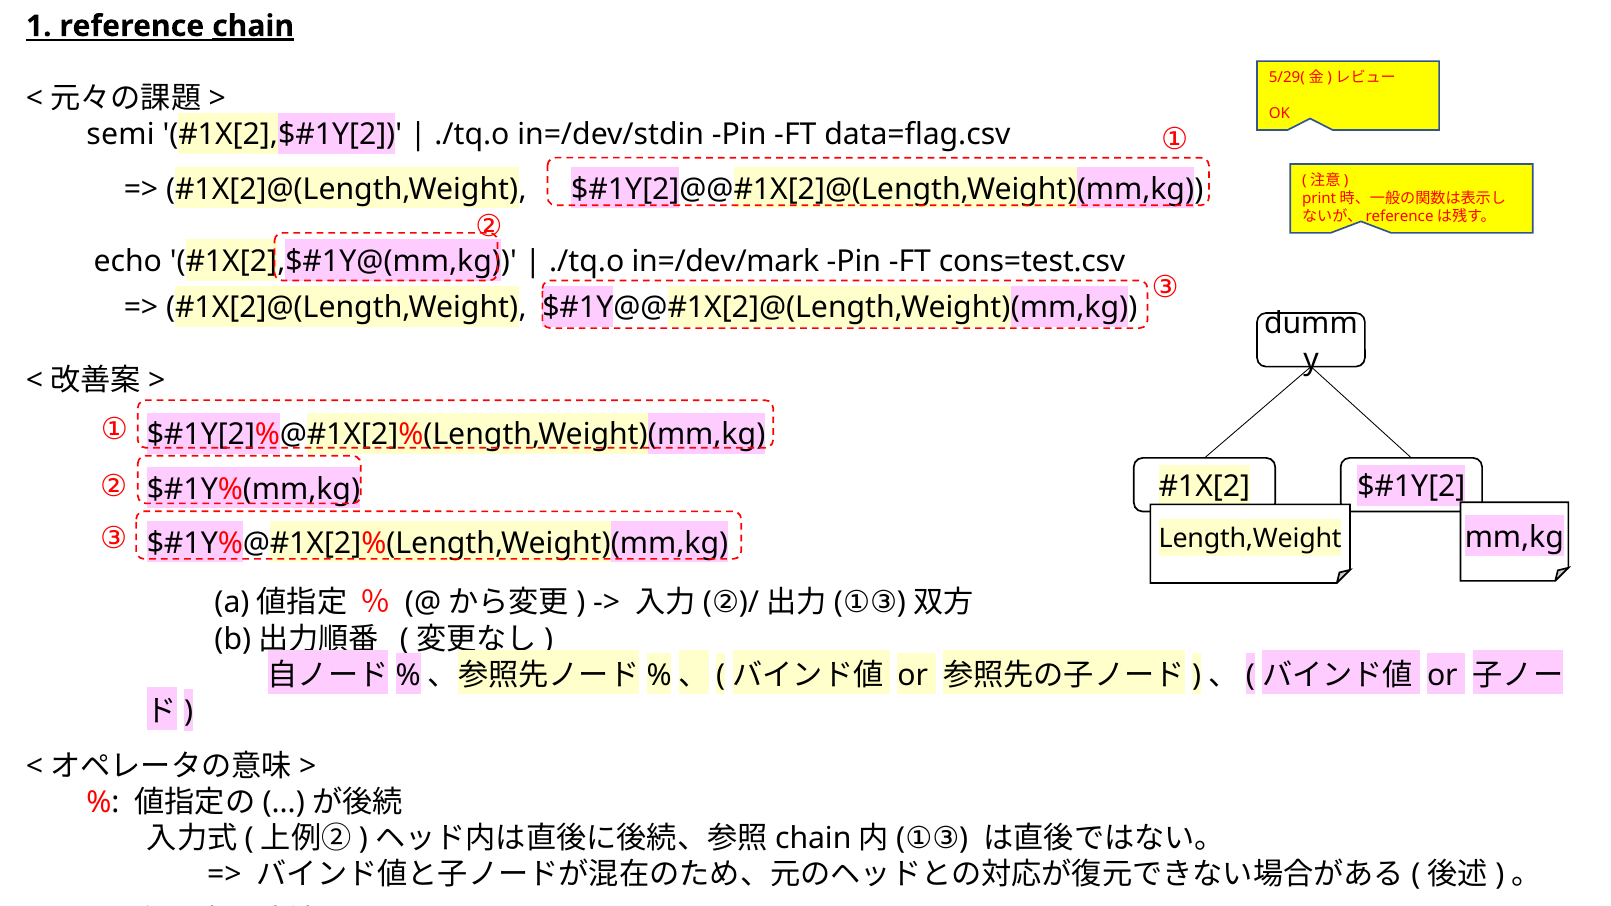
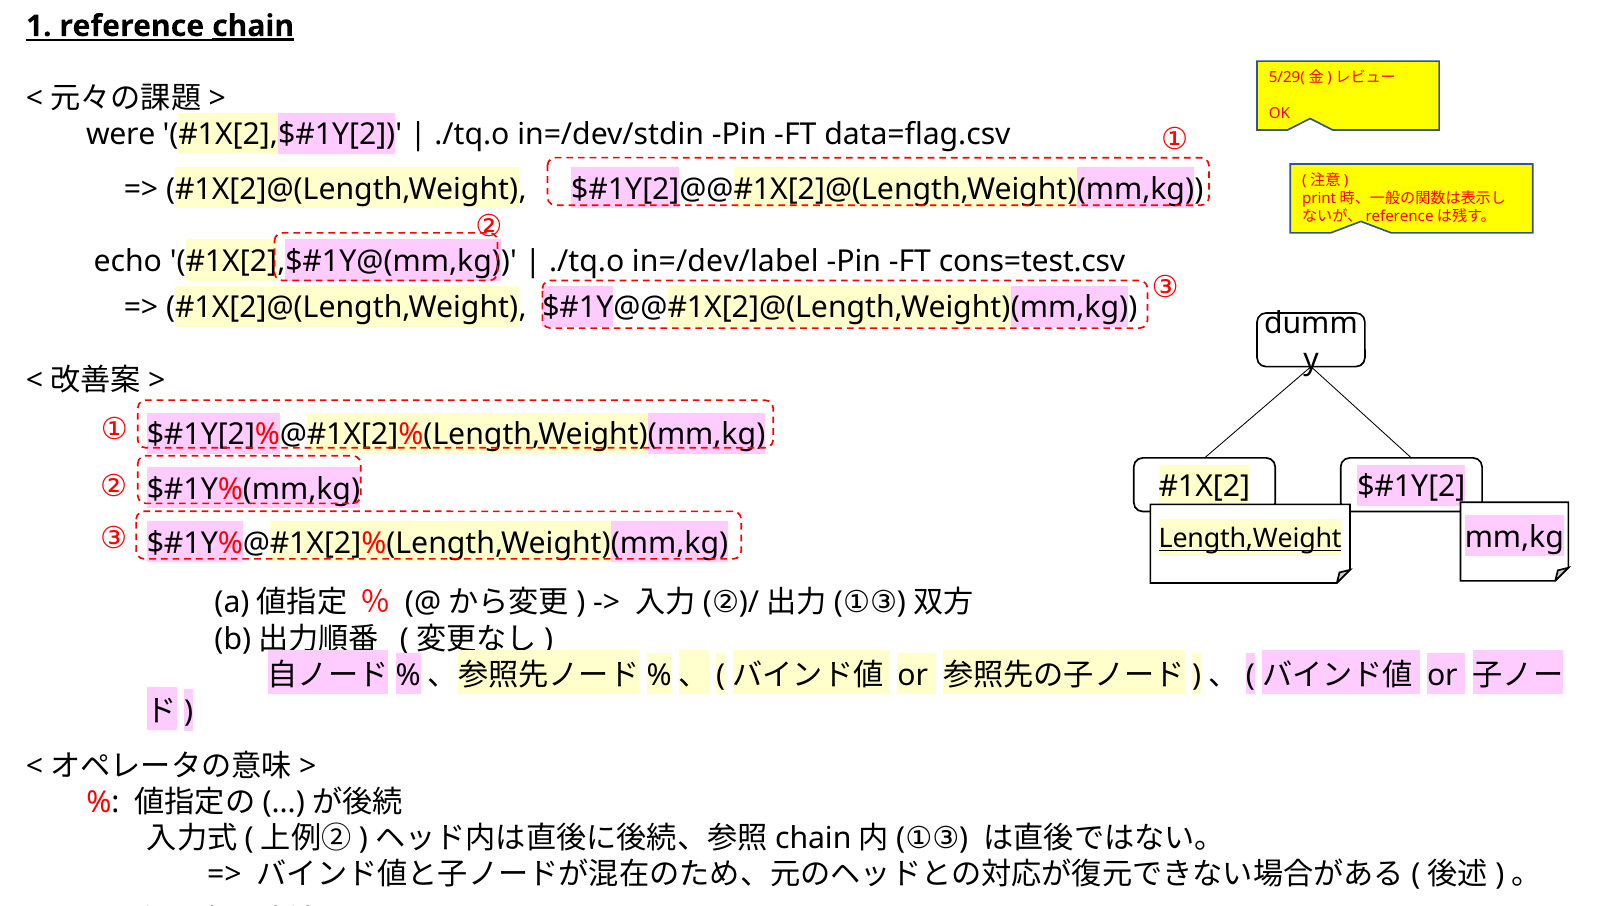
semi: semi -> were
in=/dev/mark: in=/dev/mark -> in=/dev/label
Length,Weight underline: none -> present
